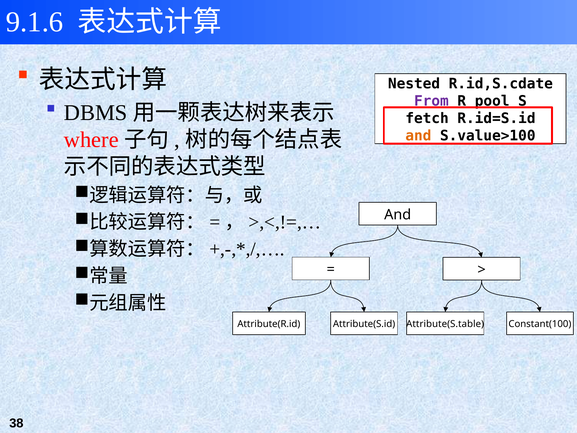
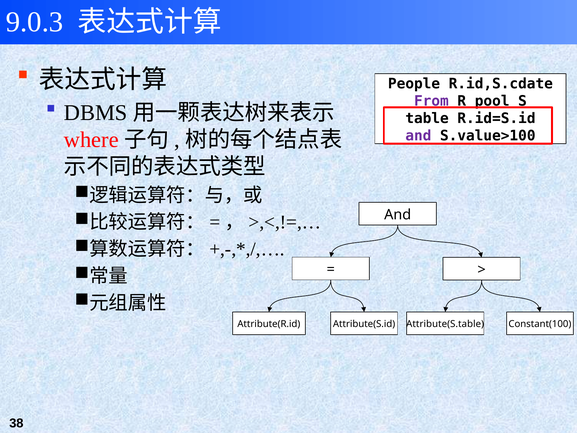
9.1.6: 9.1.6 -> 9.0.3
Nested: Nested -> People
fetch: fetch -> table
and at (418, 136) colour: orange -> purple
